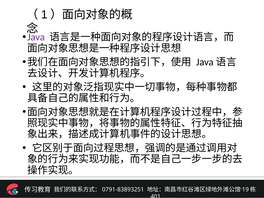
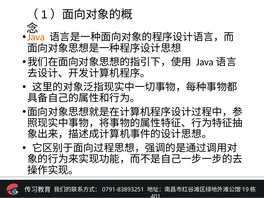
Java colour: purple -> orange
